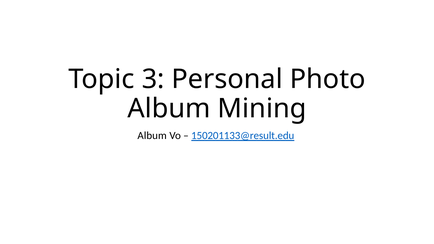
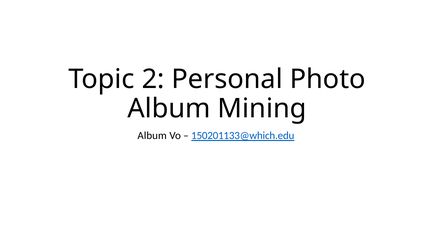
3: 3 -> 2
150201133@result.edu: 150201133@result.edu -> 150201133@which.edu
